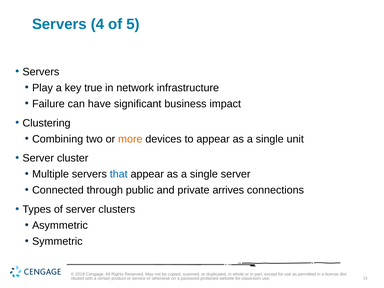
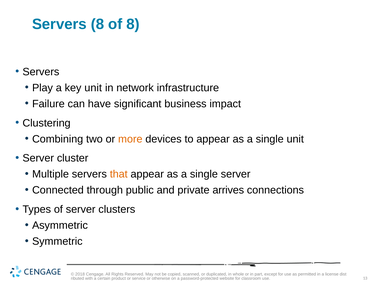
Servers 4: 4 -> 8
of 5: 5 -> 8
key true: true -> unit
that colour: blue -> orange
